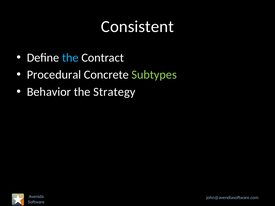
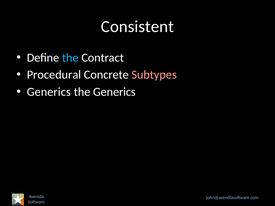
Subtypes colour: light green -> pink
Behavior at (49, 92): Behavior -> Generics
the Strategy: Strategy -> Generics
